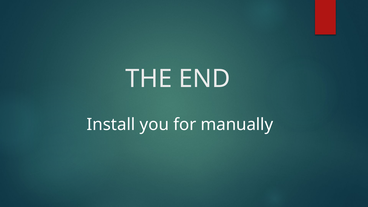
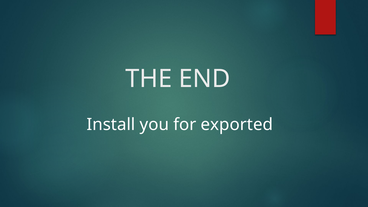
manually: manually -> exported
